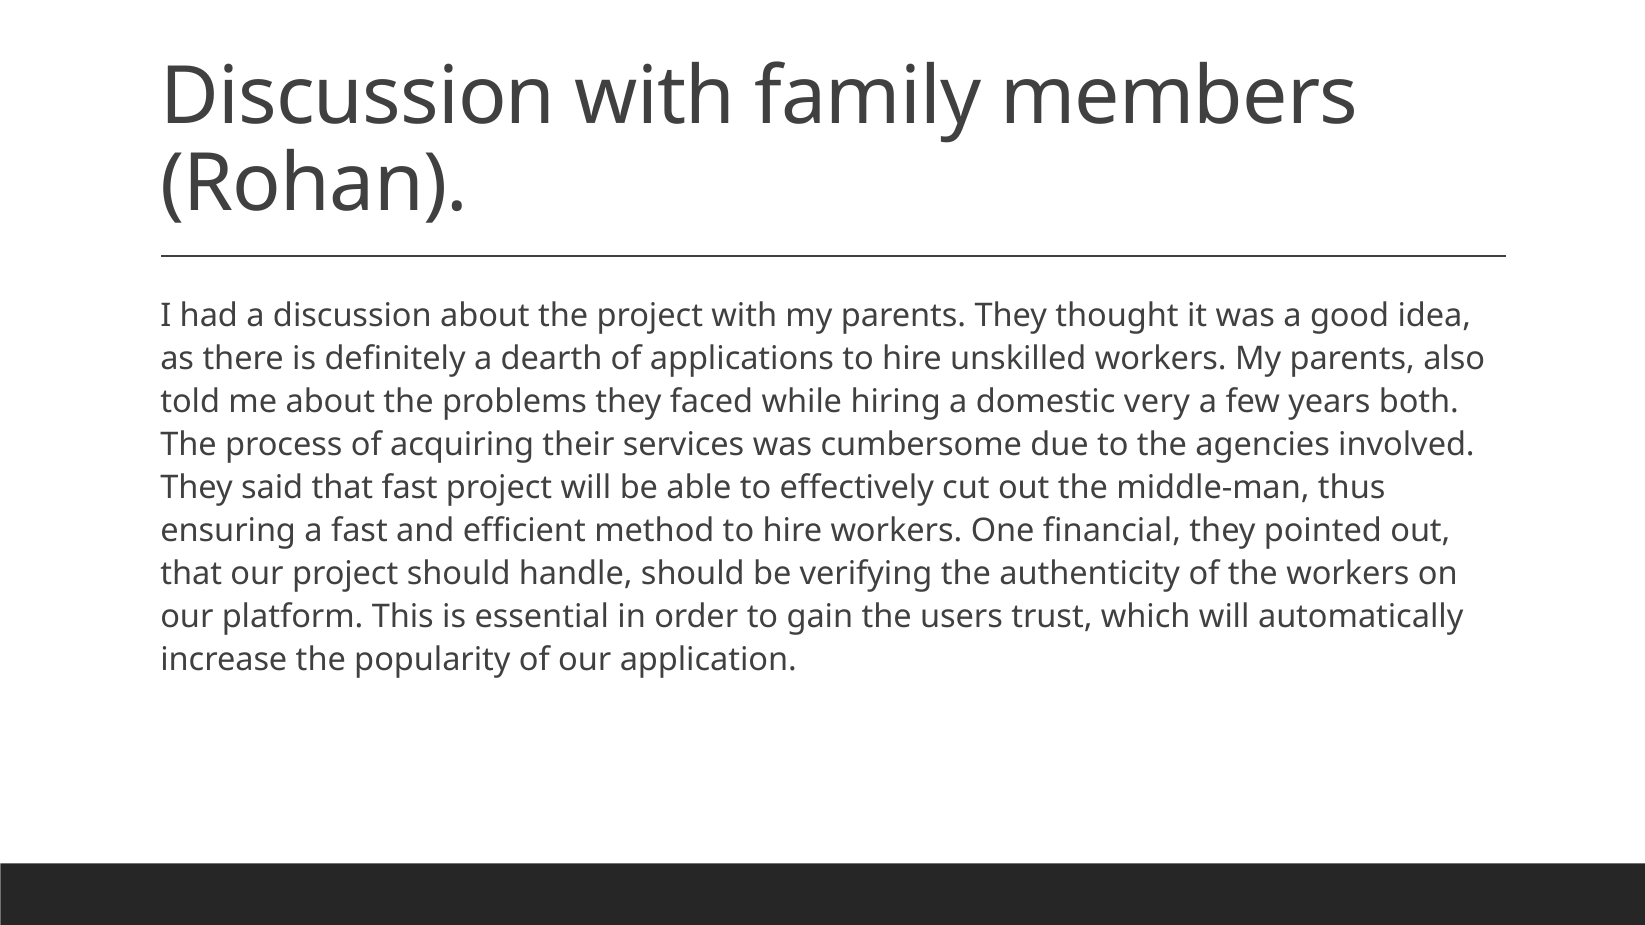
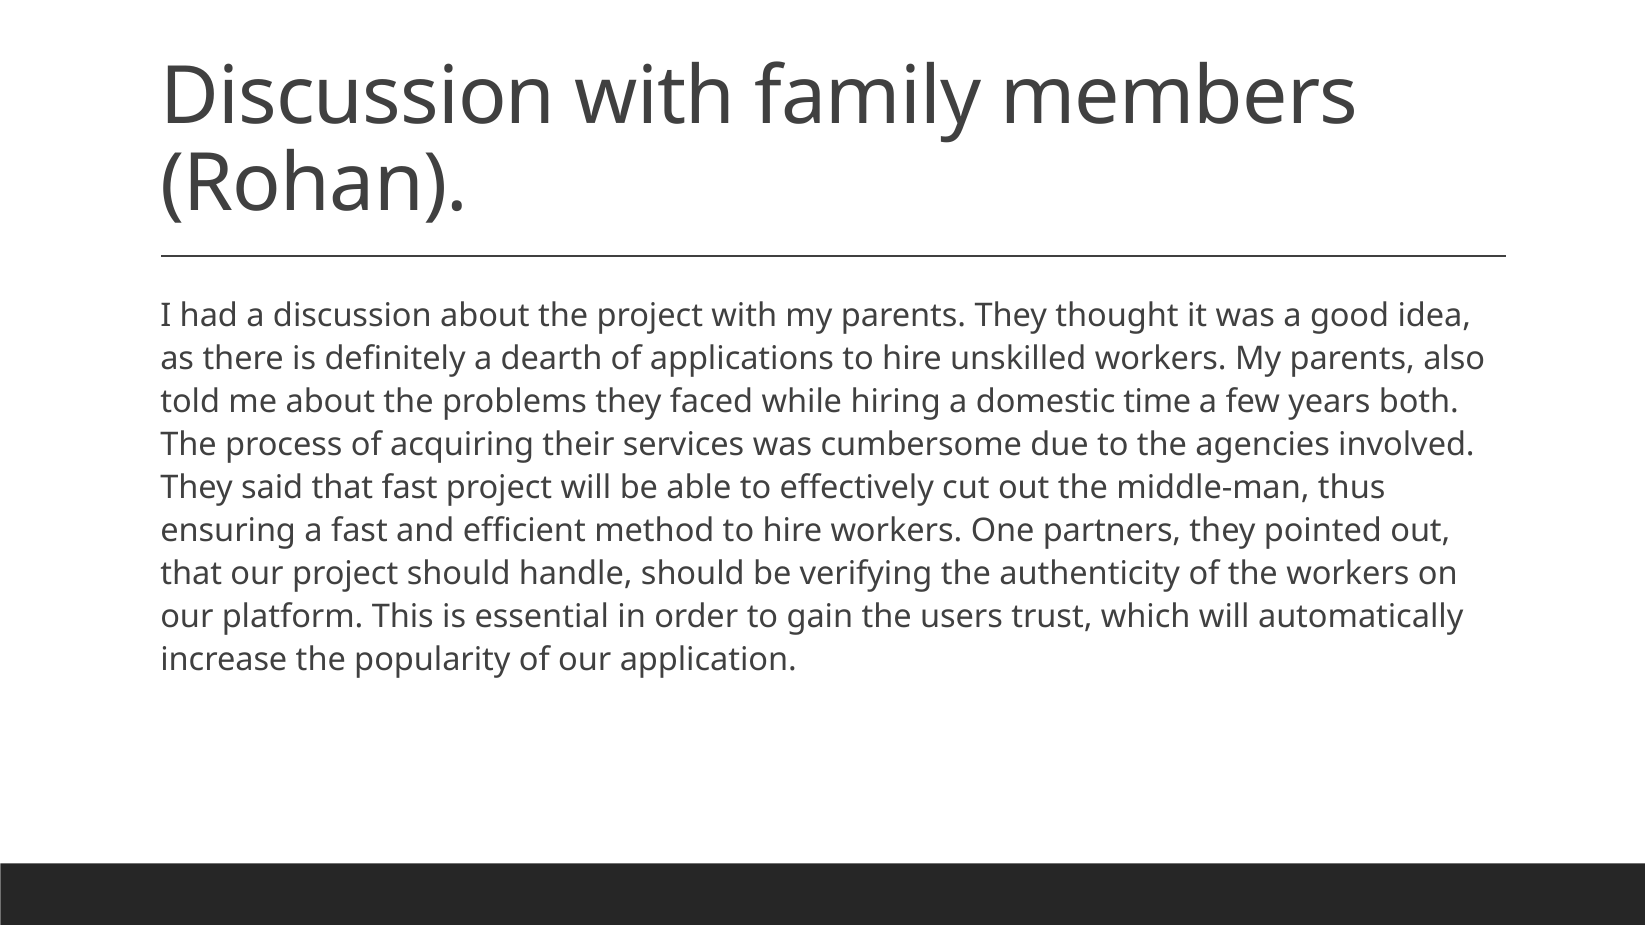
very: very -> time
financial: financial -> partners
